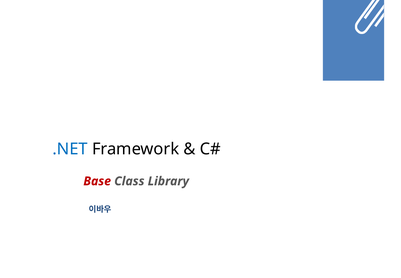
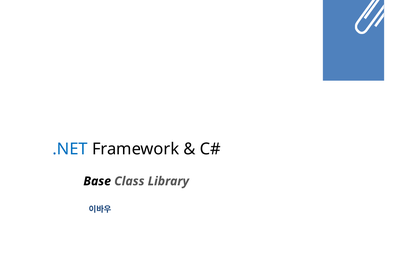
Base colour: red -> black
